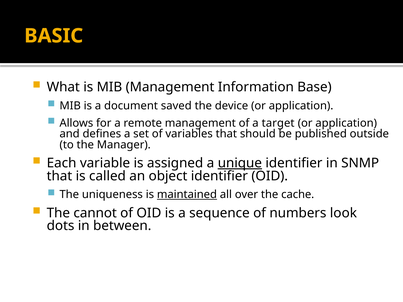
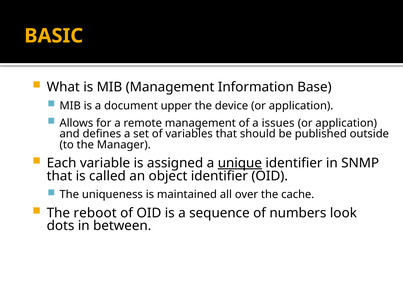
saved: saved -> upper
target: target -> issues
maintained underline: present -> none
cannot: cannot -> reboot
